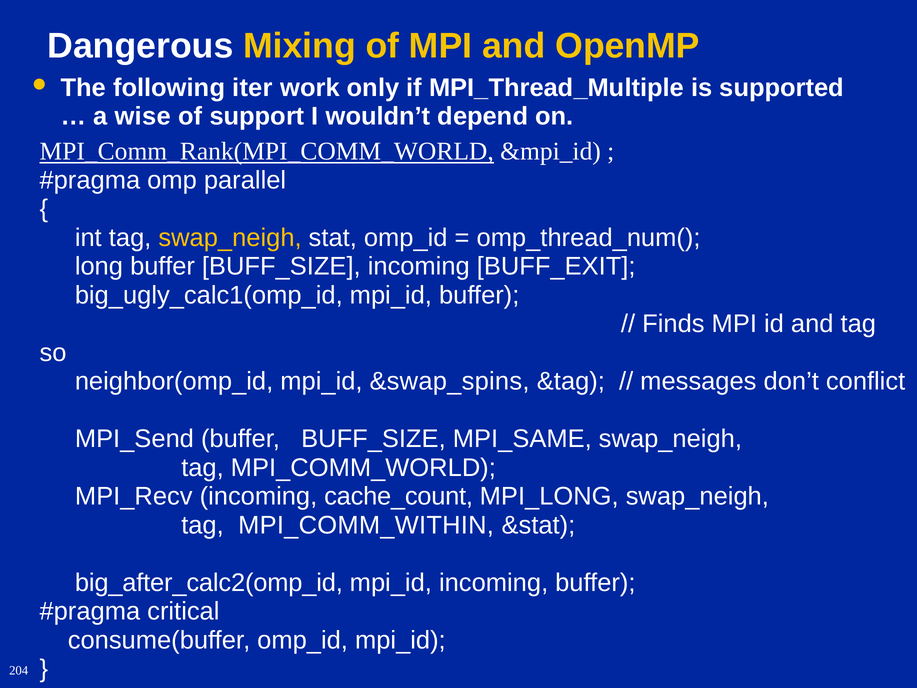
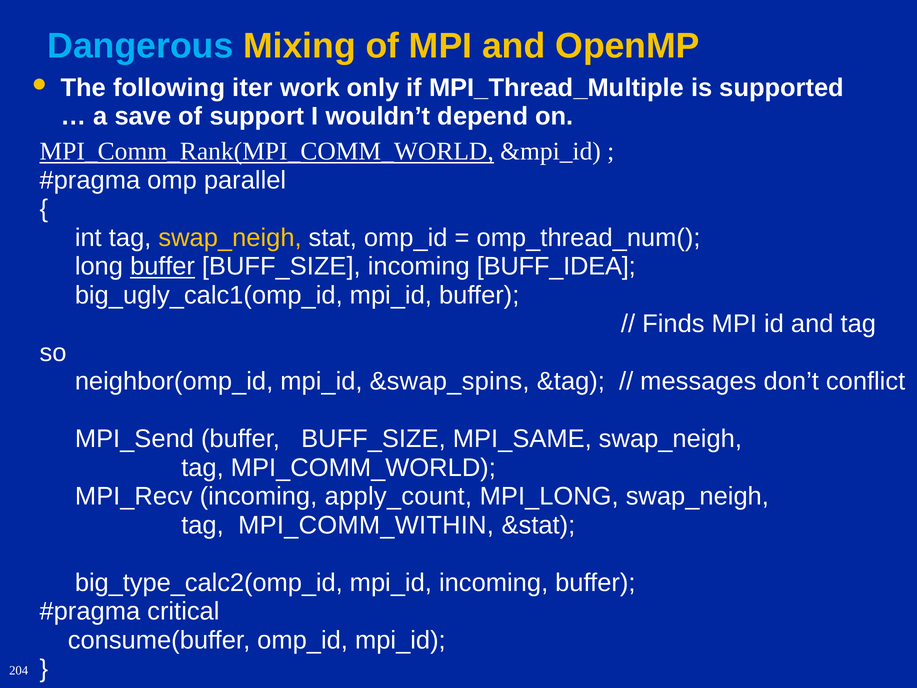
Dangerous colour: white -> light blue
wise: wise -> save
buffer at (163, 266) underline: none -> present
BUFF_EXIT: BUFF_EXIT -> BUFF_IDEA
cache_count: cache_count -> apply_count
big_after_calc2(omp_id: big_after_calc2(omp_id -> big_type_calc2(omp_id
